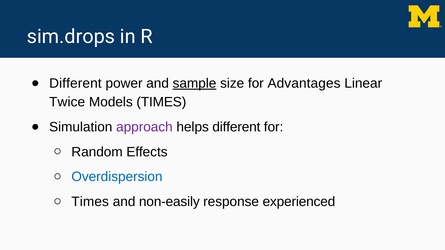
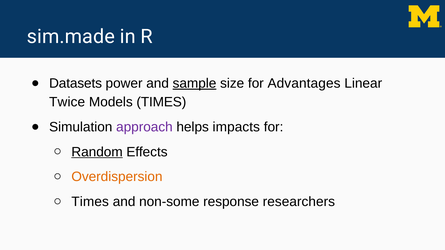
sim.drops: sim.drops -> sim.made
Different at (75, 83): Different -> Datasets
helps different: different -> impacts
Random underline: none -> present
Overdispersion colour: blue -> orange
non-easily: non-easily -> non-some
experienced: experienced -> researchers
